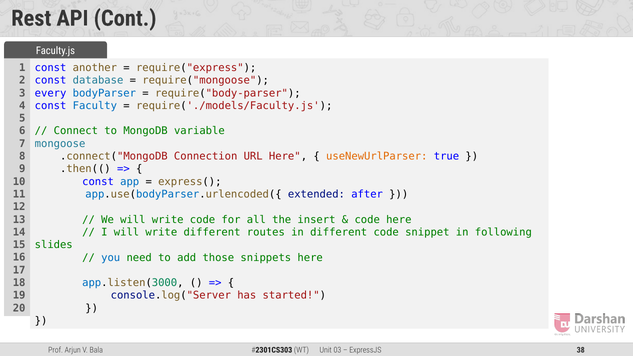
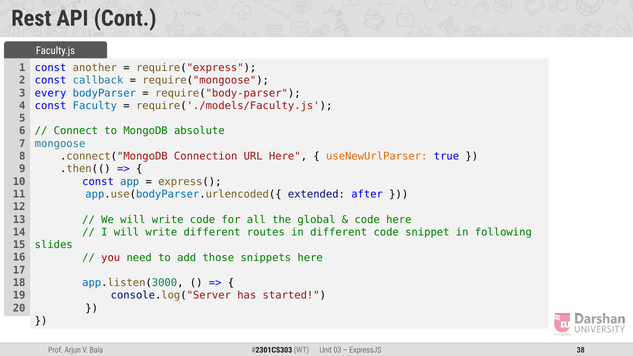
database: database -> callback
variable: variable -> absolute
insert: insert -> global
you colour: blue -> red
